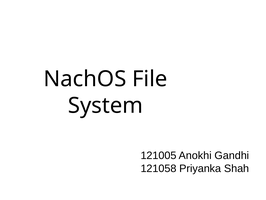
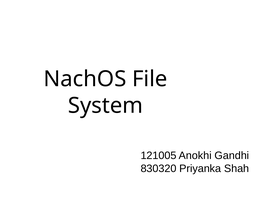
121058: 121058 -> 830320
